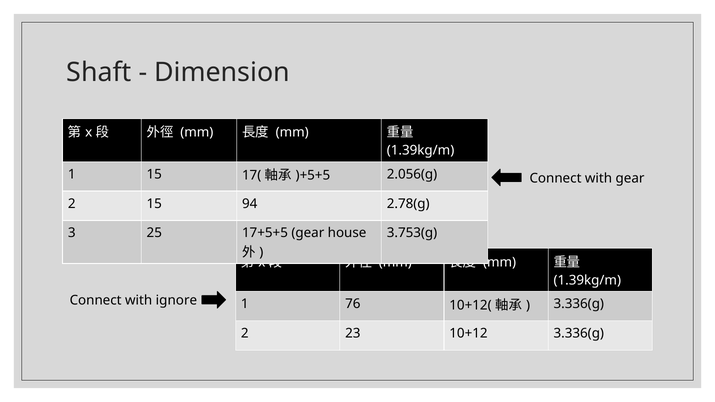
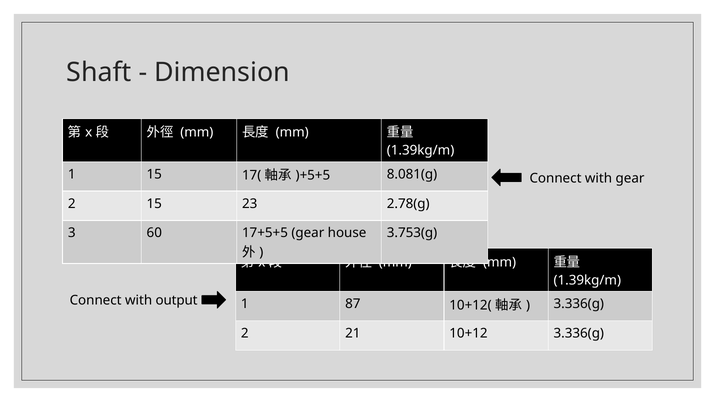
2.056(g: 2.056(g -> 8.081(g
94: 94 -> 23
25: 25 -> 60
ignore: ignore -> output
76: 76 -> 87
23: 23 -> 21
